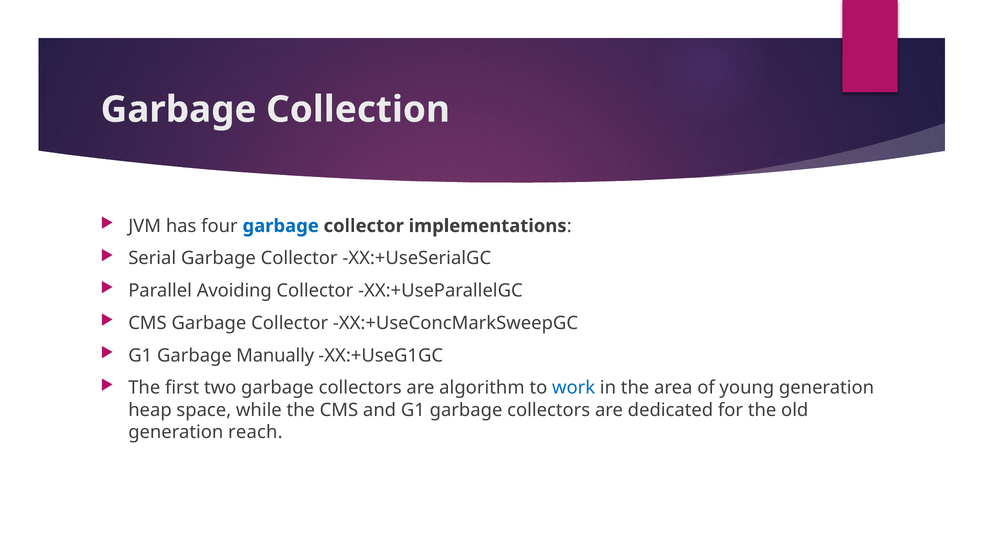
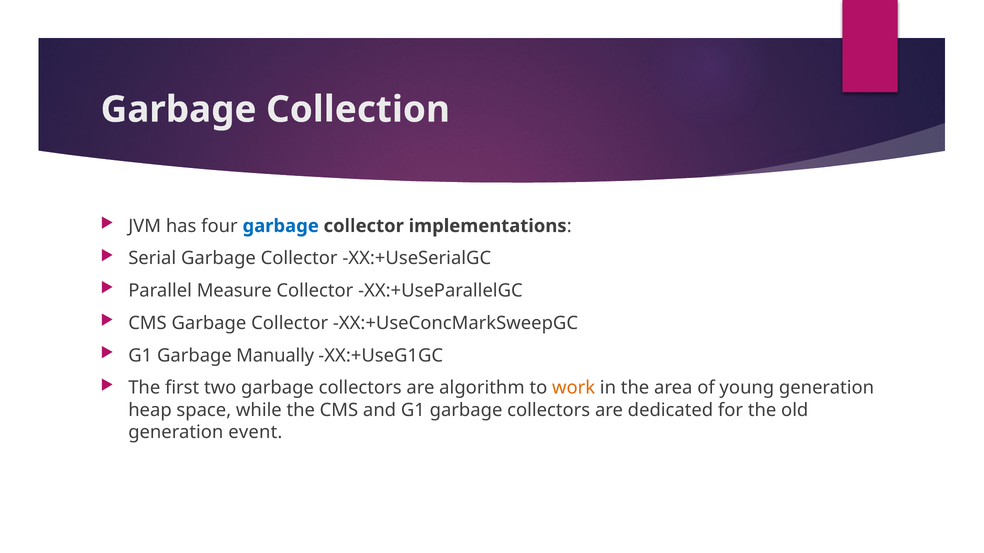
Avoiding: Avoiding -> Measure
work colour: blue -> orange
reach: reach -> event
